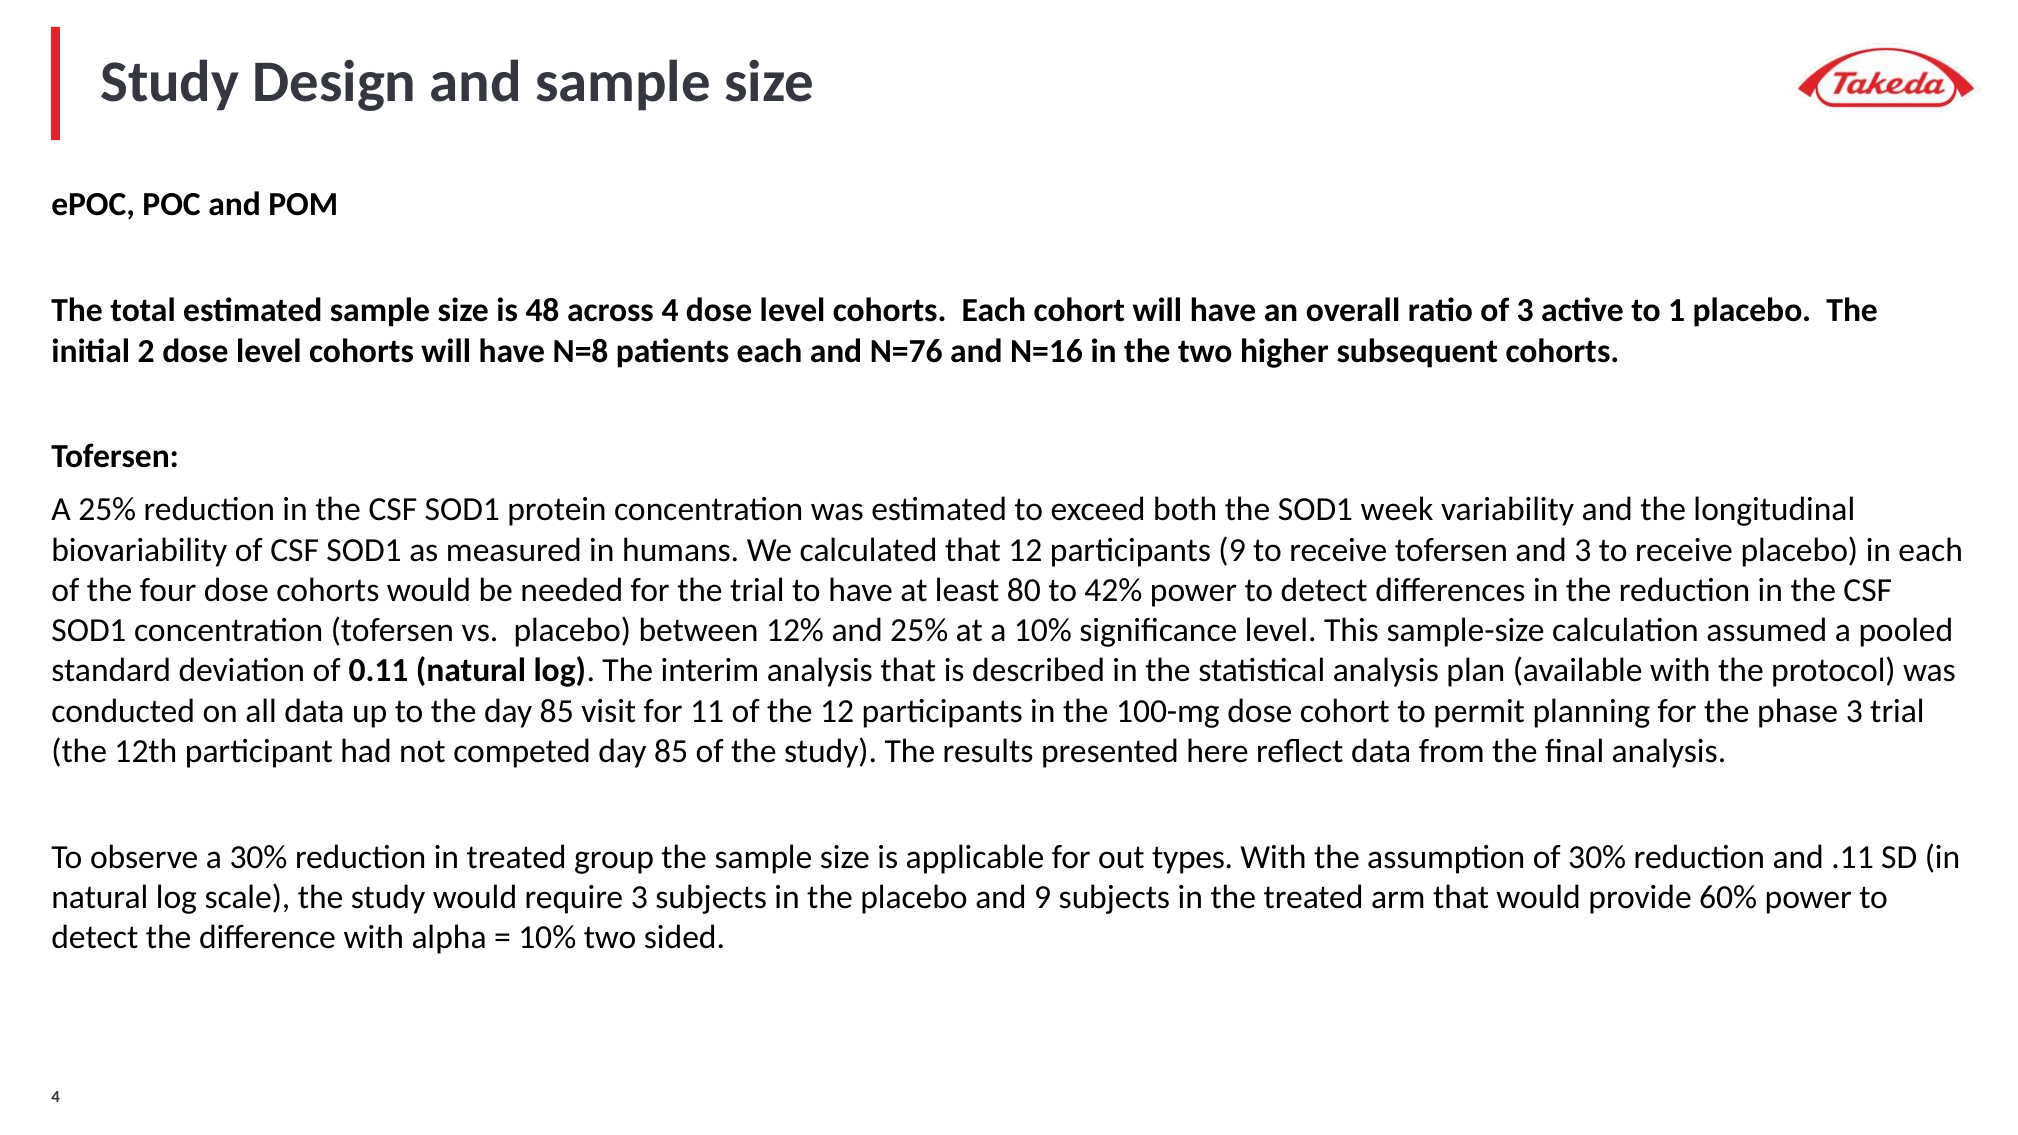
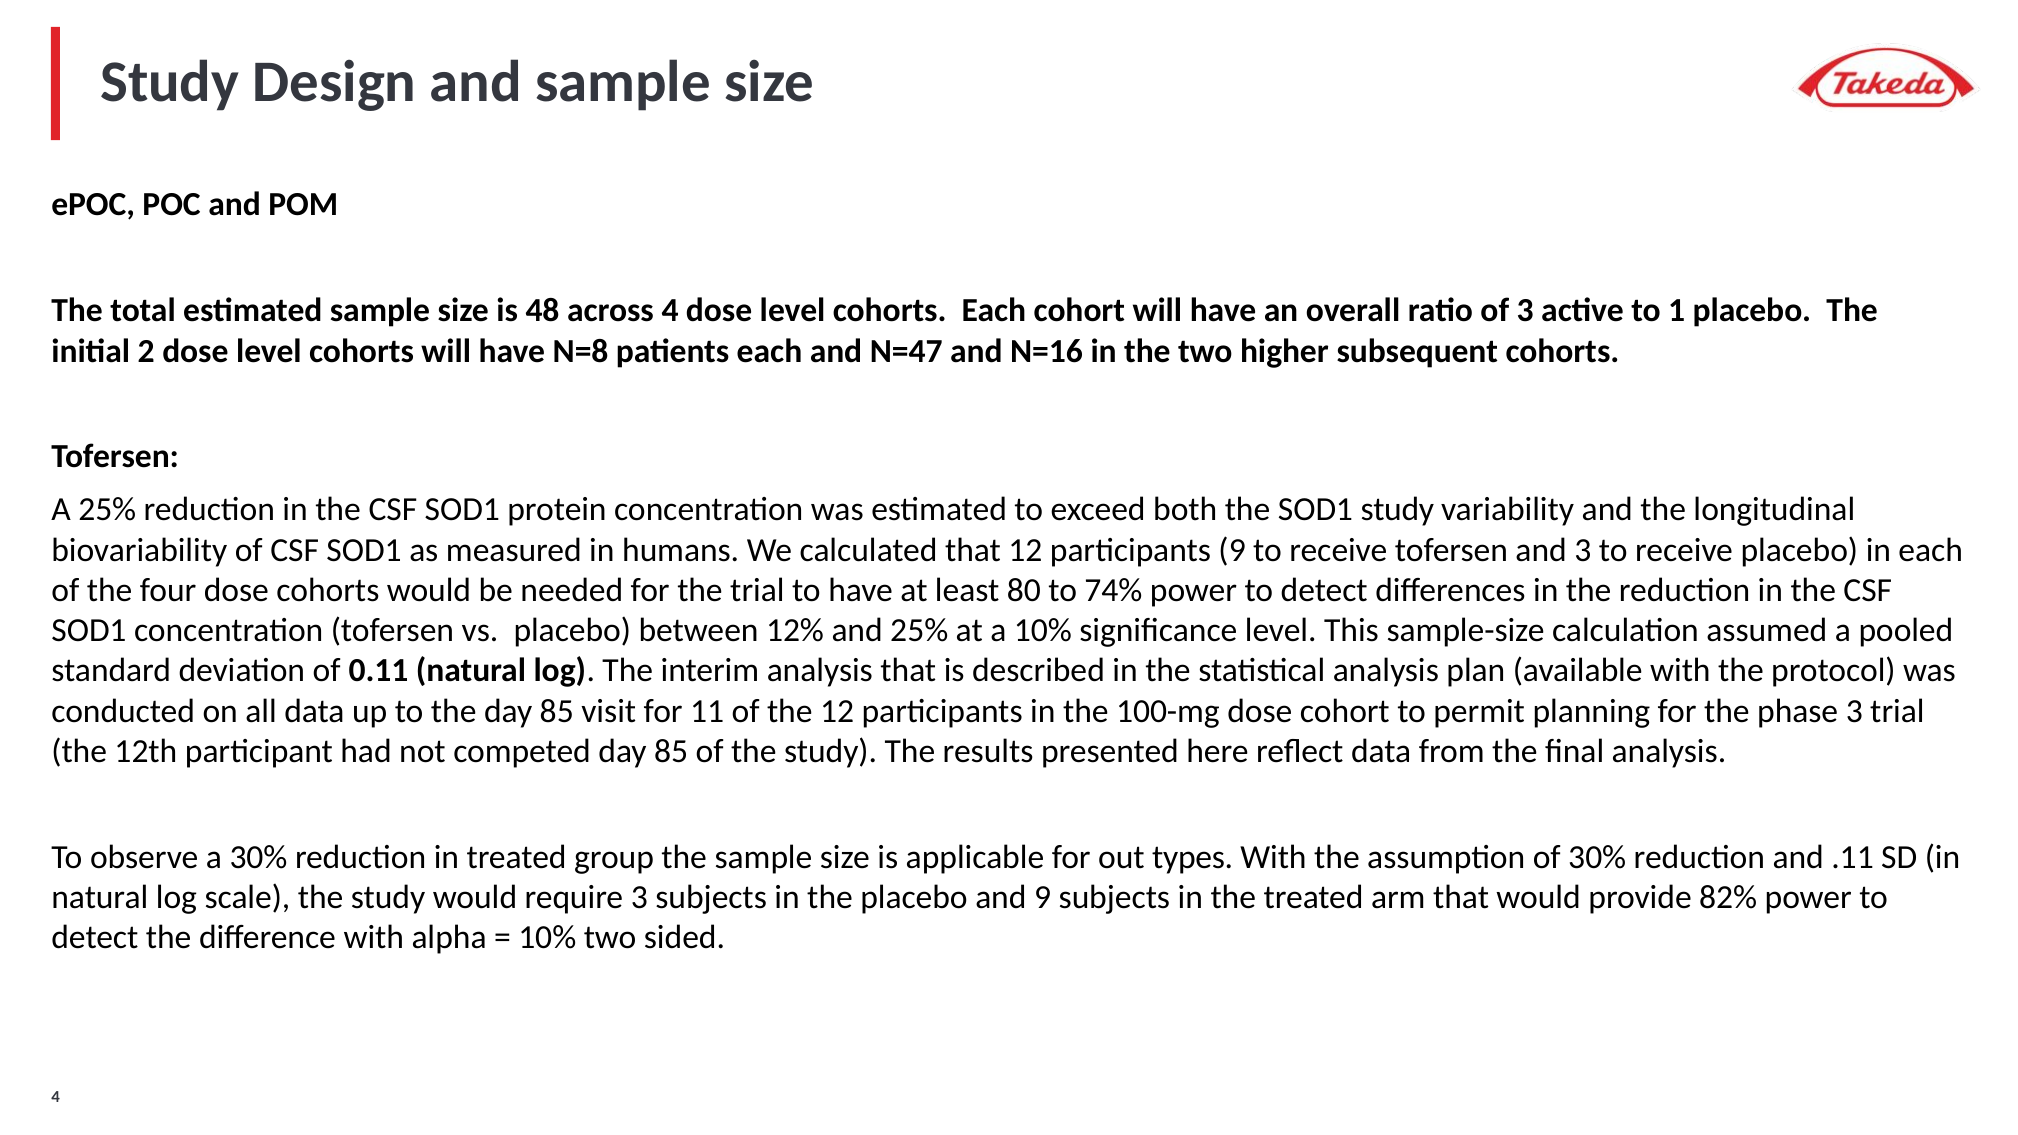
N=76: N=76 -> N=47
SOD1 week: week -> study
42%: 42% -> 74%
60%: 60% -> 82%
